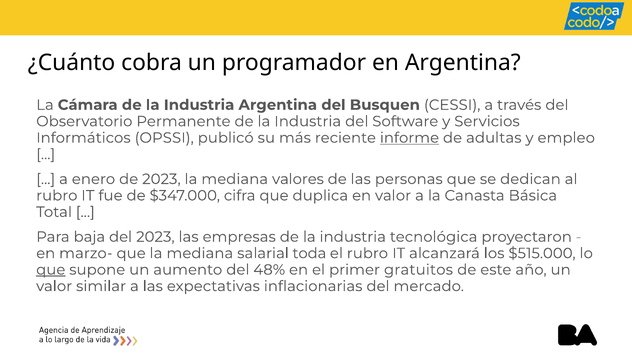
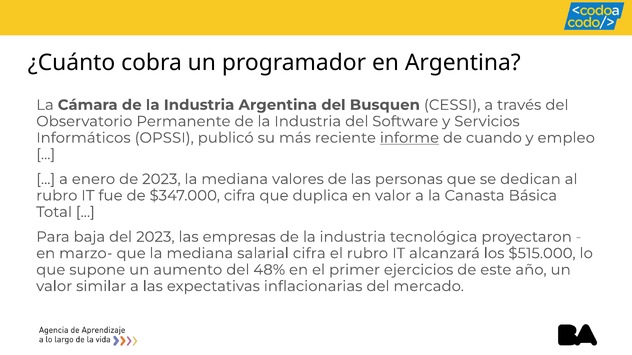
adultas: adultas -> cuando
salarial toda: toda -> cifra
que at (51, 270) underline: present -> none
gratuitos: gratuitos -> ejercicios
